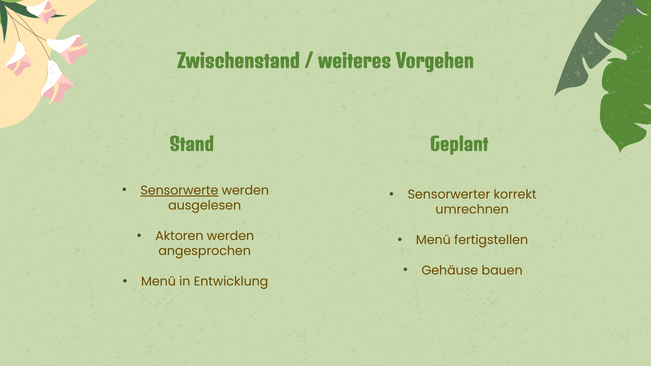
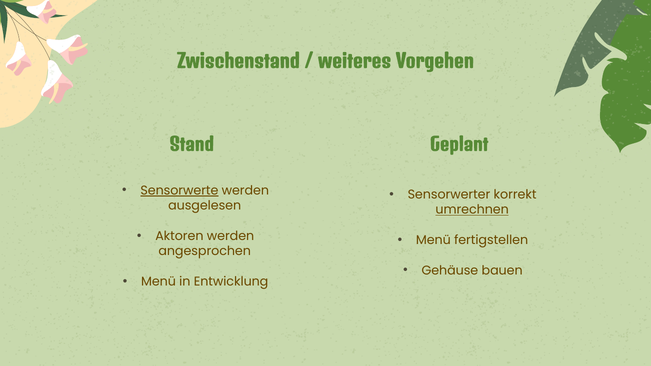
umrechnen underline: none -> present
